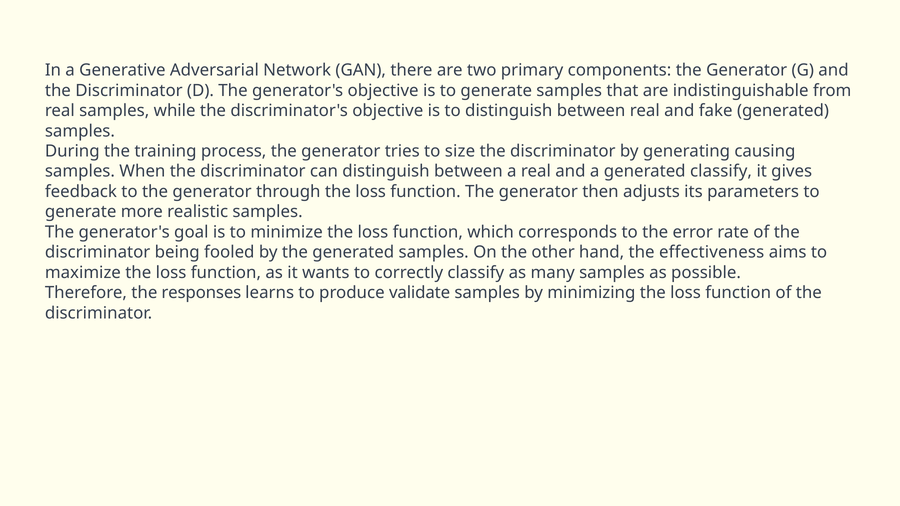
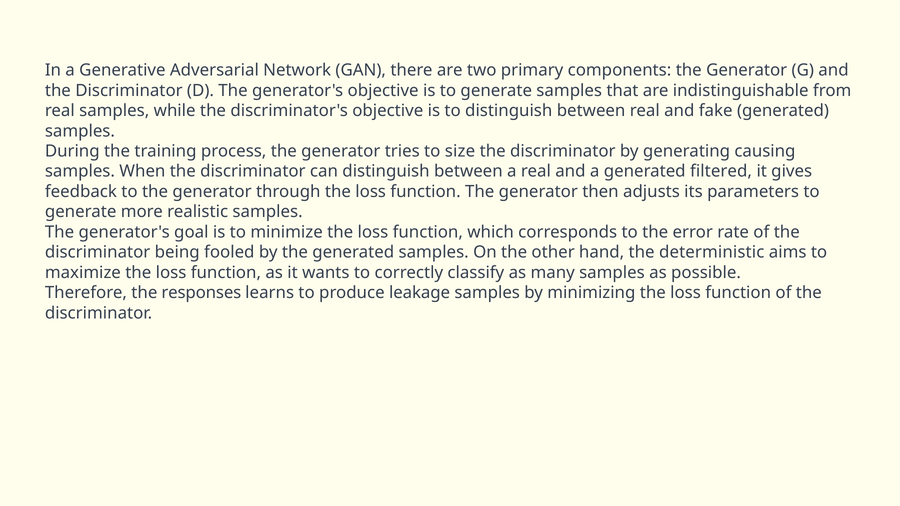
generated classify: classify -> filtered
effectiveness: effectiveness -> deterministic
validate: validate -> leakage
